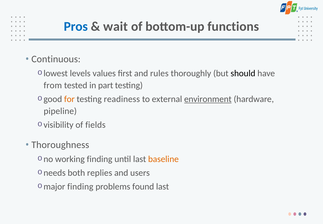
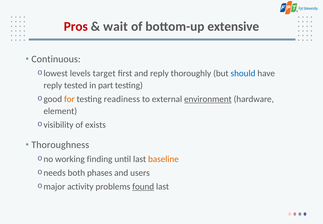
Pros colour: blue -> red
functions: functions -> extensive
values: values -> target
and rules: rules -> reply
should colour: black -> blue
from at (53, 85): from -> reply
pipeline: pipeline -> element
fields: fields -> exists
replies: replies -> phases
finding at (80, 186): finding -> activity
found underline: none -> present
